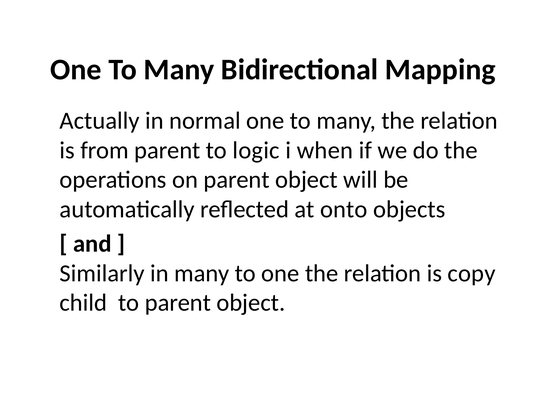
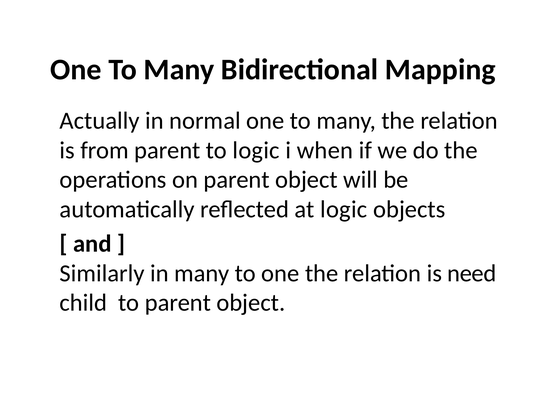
at onto: onto -> logic
copy: copy -> need
